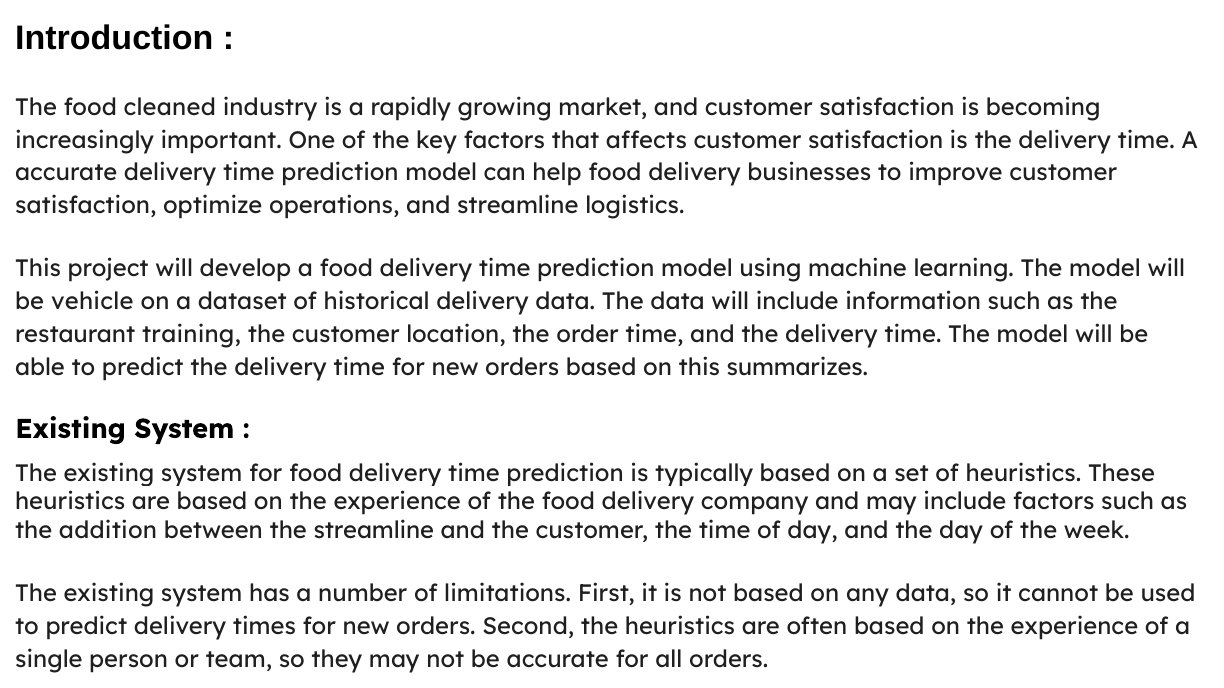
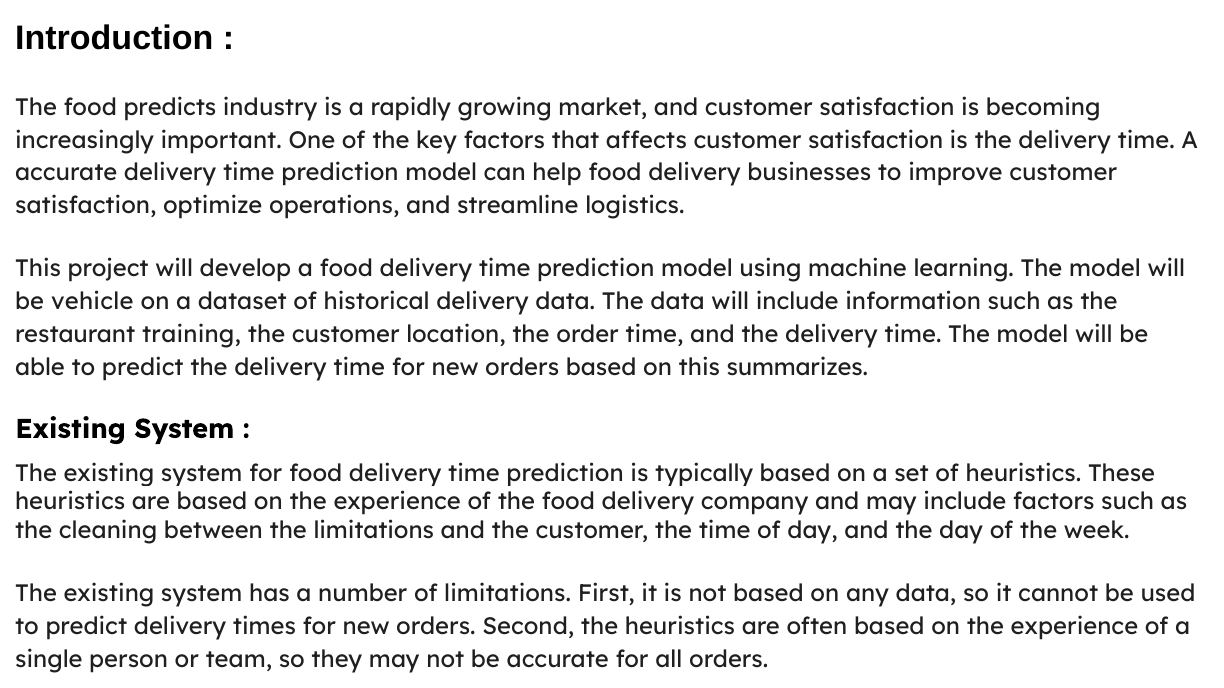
cleaned: cleaned -> predicts
addition: addition -> cleaning
the streamline: streamline -> limitations
